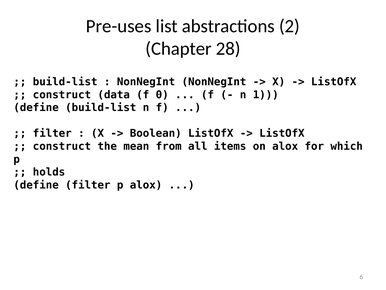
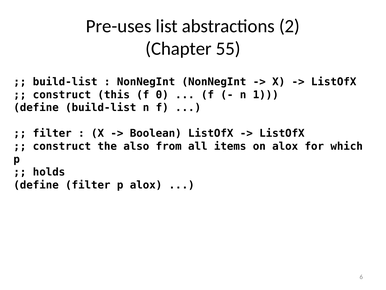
28: 28 -> 55
data: data -> this
mean: mean -> also
